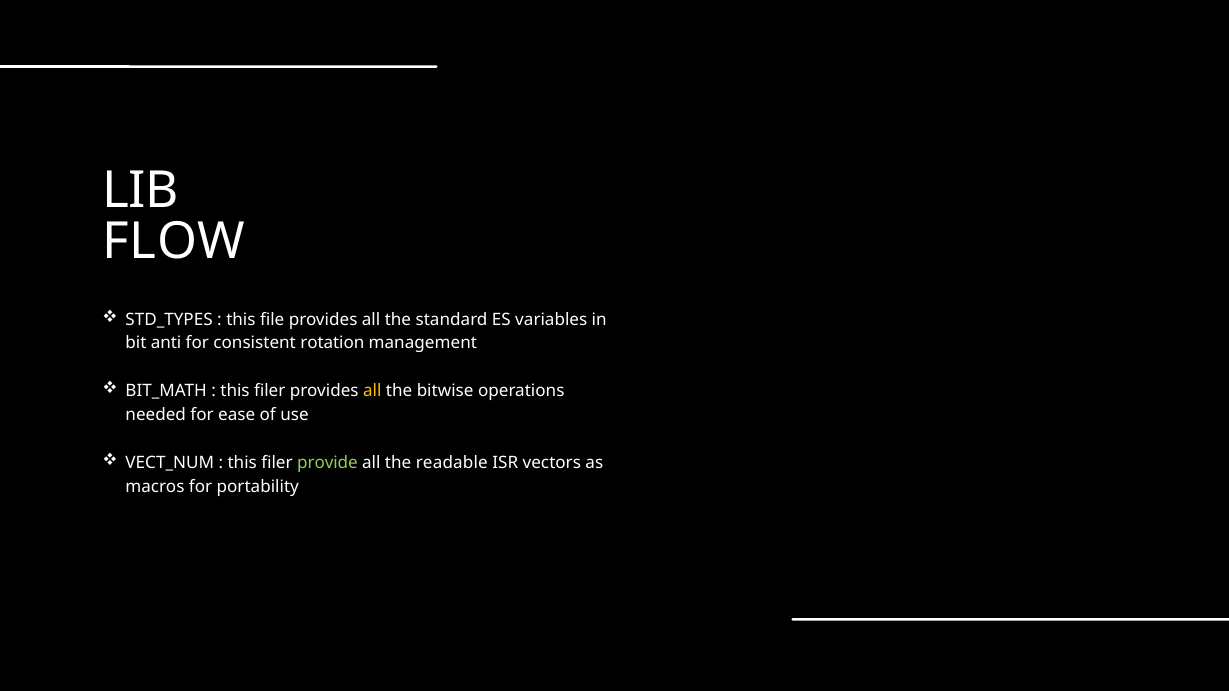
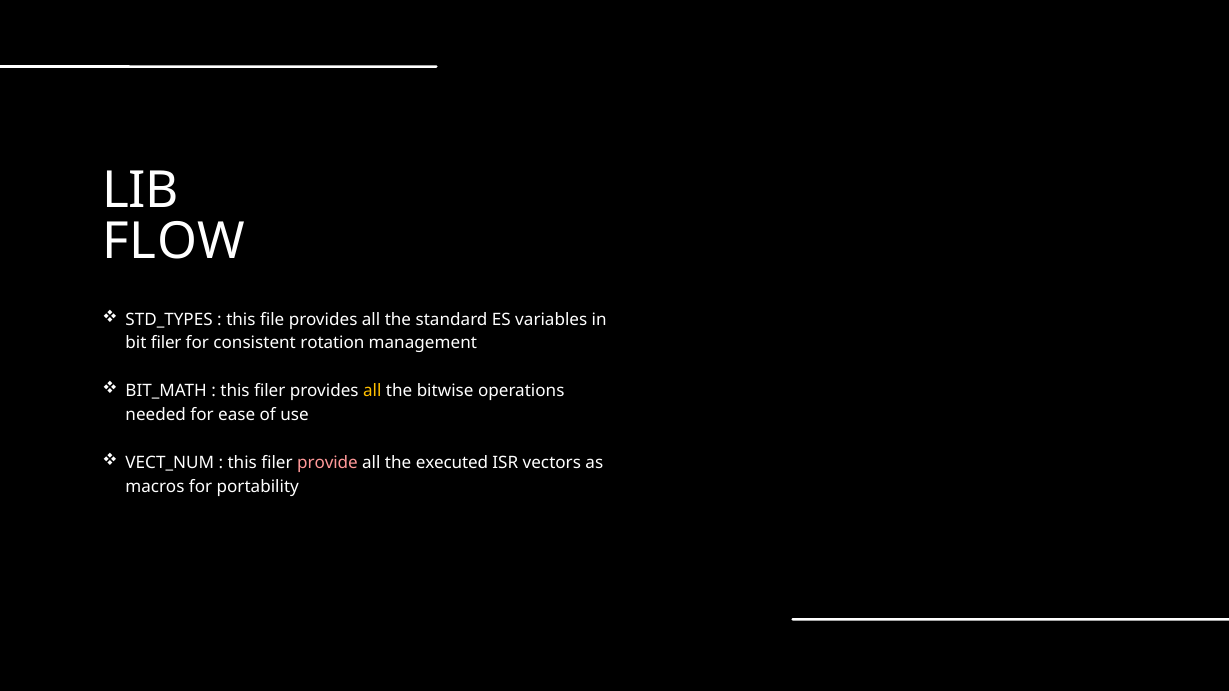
bit anti: anti -> filer
provide colour: light green -> pink
readable: readable -> executed
